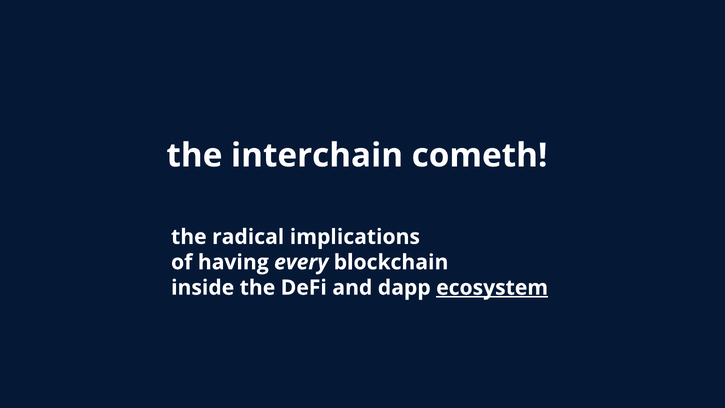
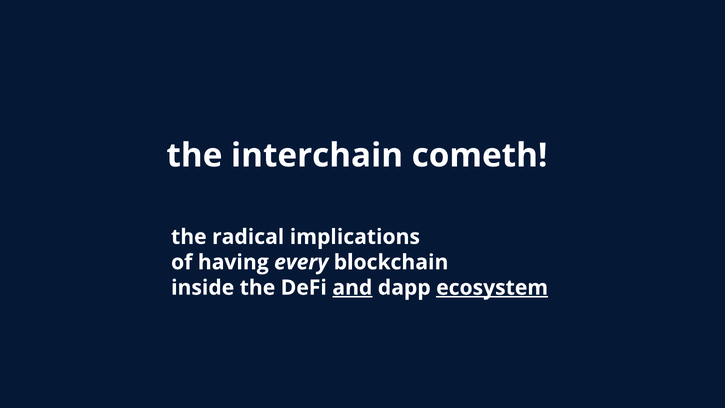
and underline: none -> present
